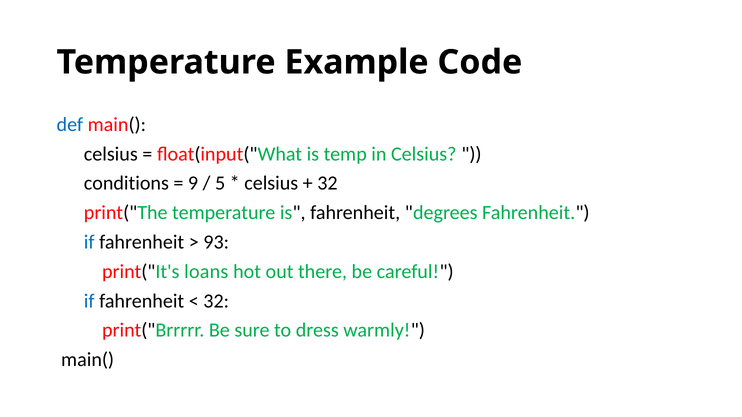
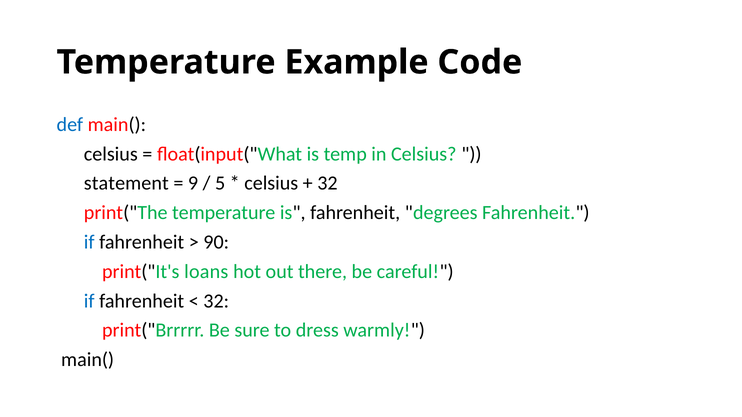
conditions: conditions -> statement
93: 93 -> 90
